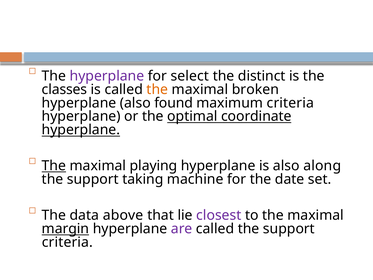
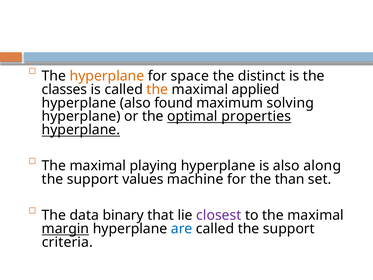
hyperplane at (107, 76) colour: purple -> orange
select: select -> space
broken: broken -> applied
maximum criteria: criteria -> solving
coordinate: coordinate -> properties
The at (54, 166) underline: present -> none
taking: taking -> values
date: date -> than
above: above -> binary
are colour: purple -> blue
